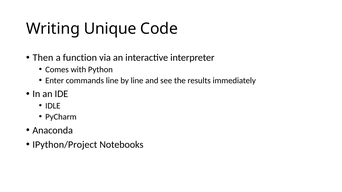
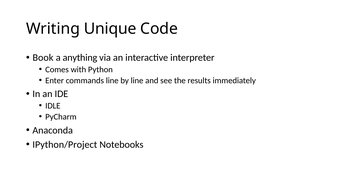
Then: Then -> Book
function: function -> anything
